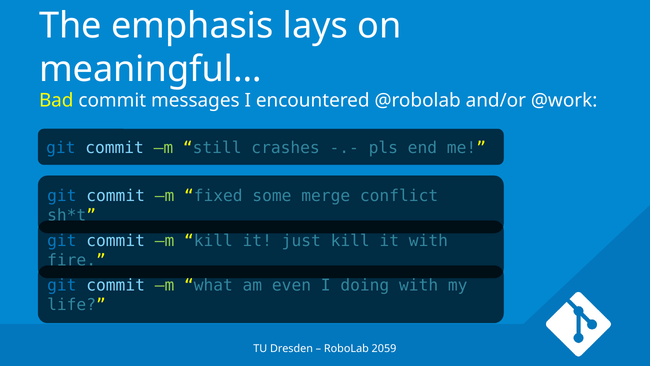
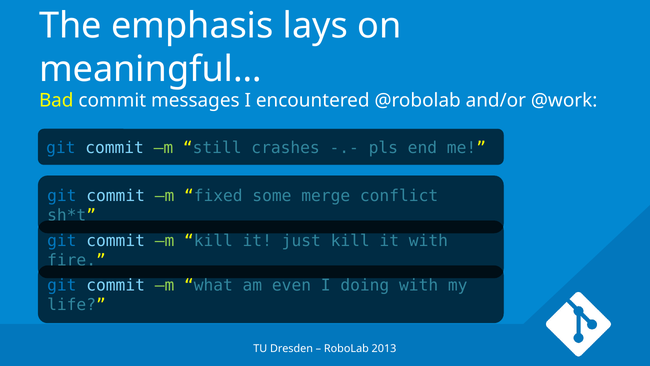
2059: 2059 -> 2013
